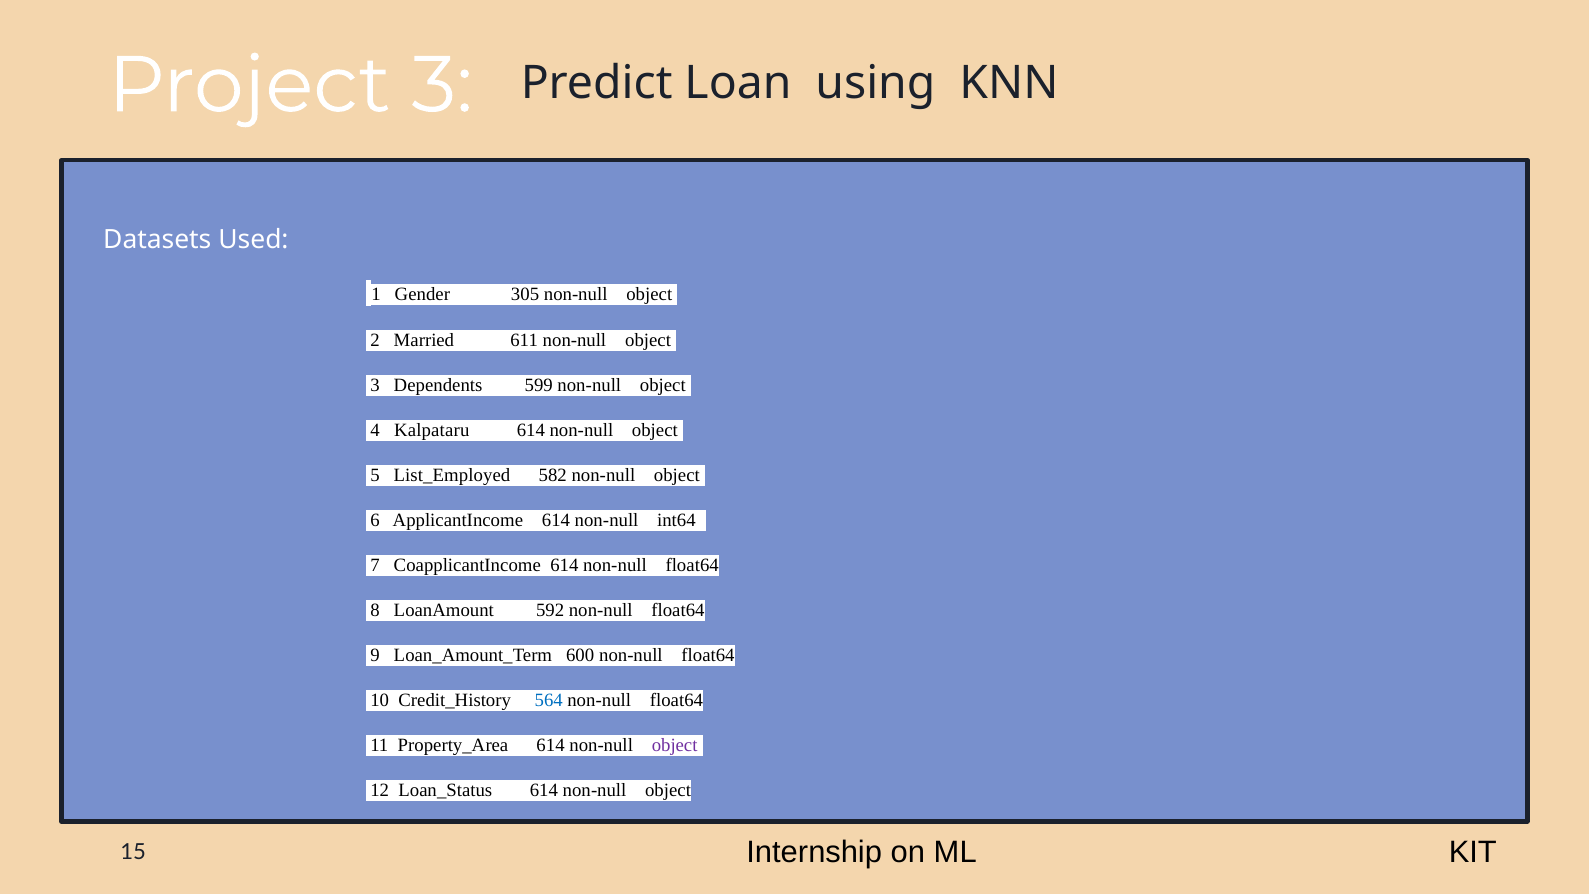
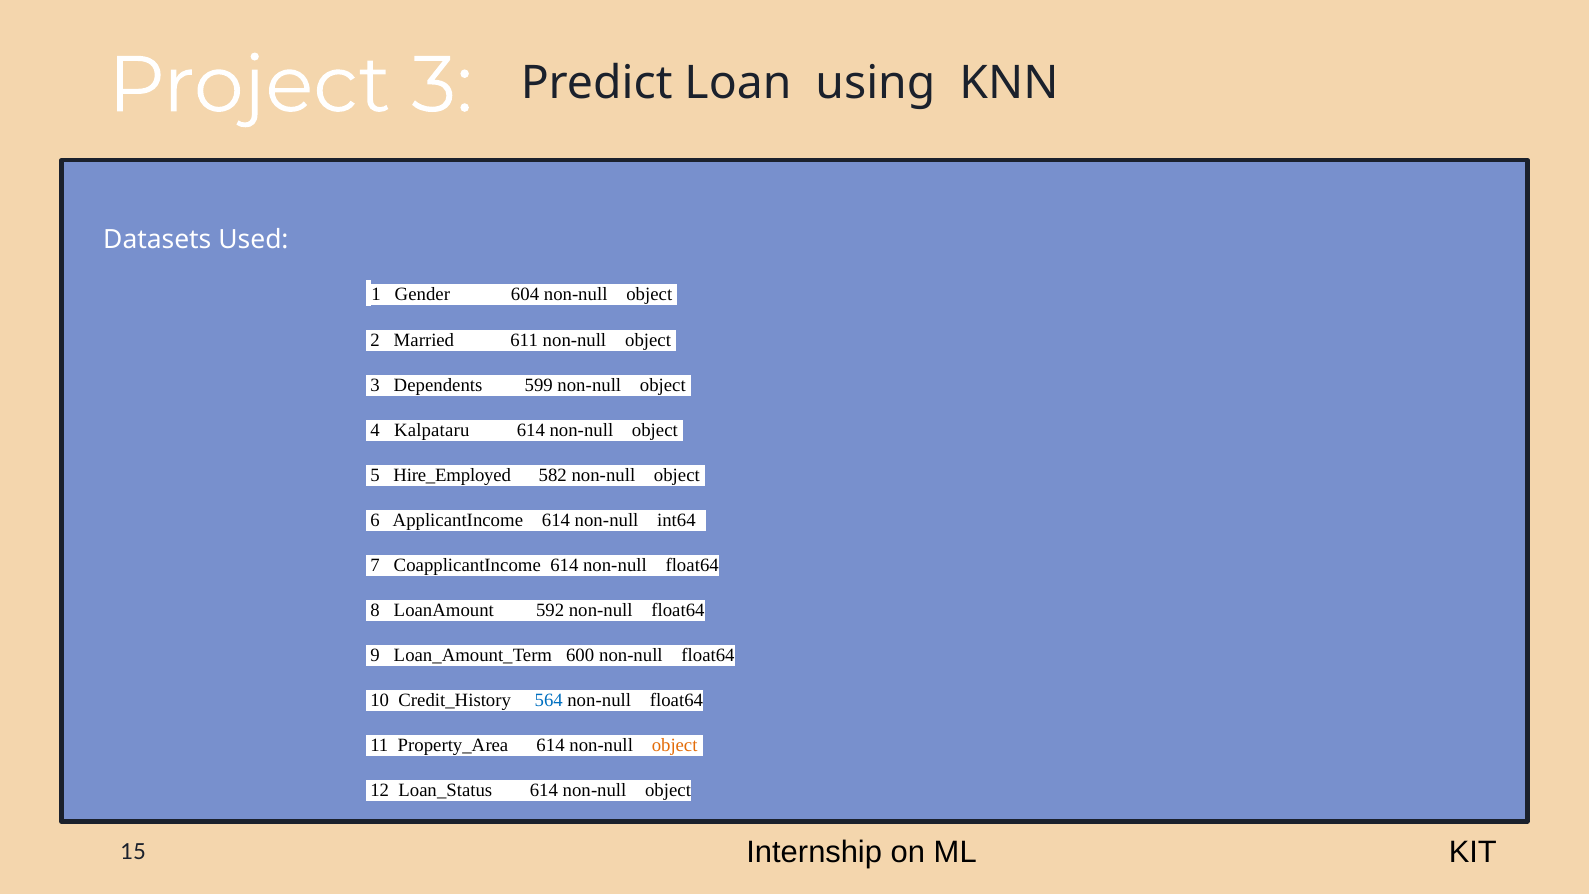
305: 305 -> 604
List_Employed: List_Employed -> Hire_Employed
object at (675, 746) colour: purple -> orange
